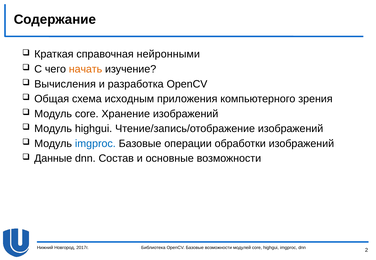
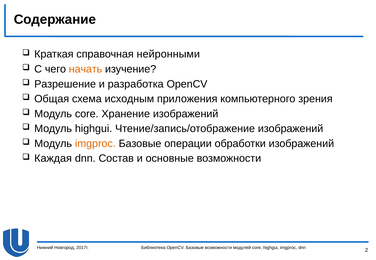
Вычисления: Вычисления -> Разрешение
imgproc at (95, 144) colour: blue -> orange
Данные: Данные -> Каждая
